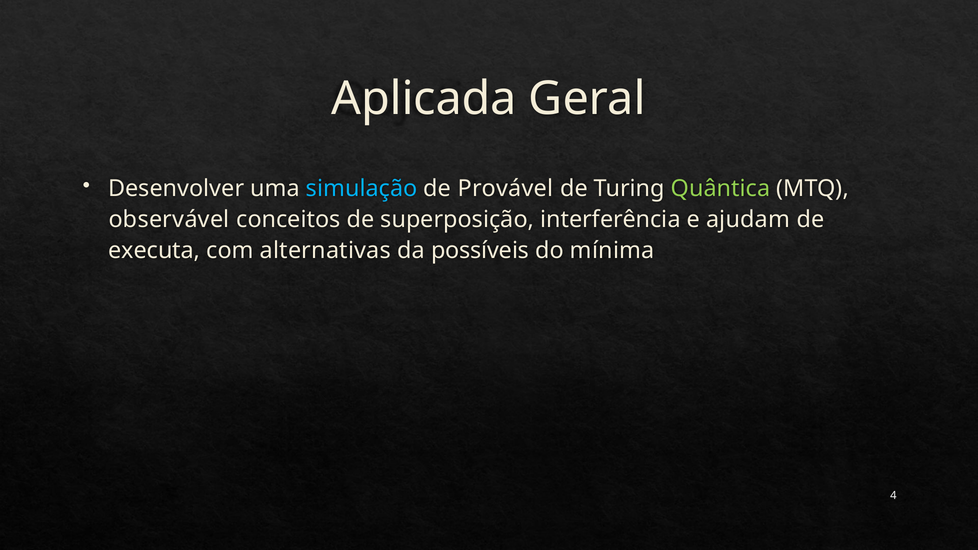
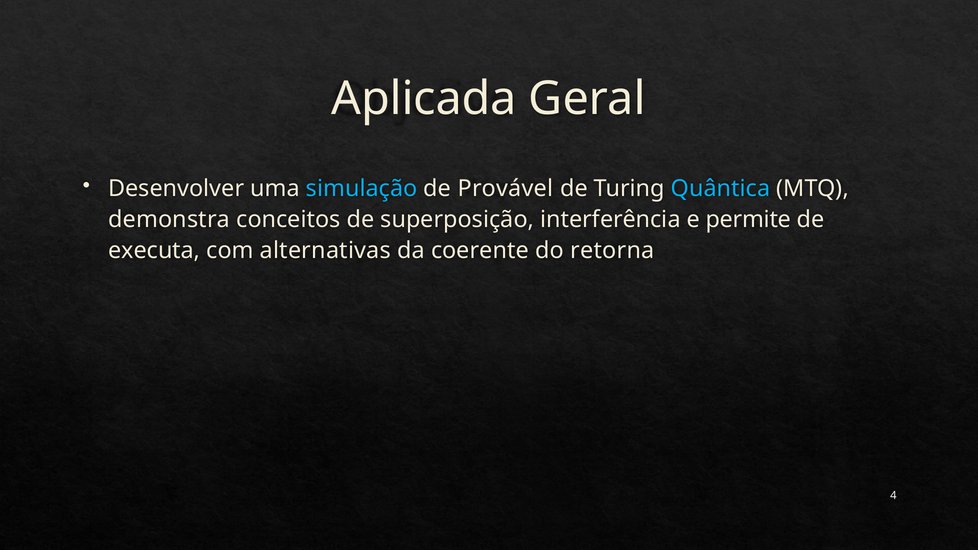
Quântica colour: light green -> light blue
observável: observável -> demonstra
ajudam: ajudam -> permite
possíveis: possíveis -> coerente
mínima: mínima -> retorna
